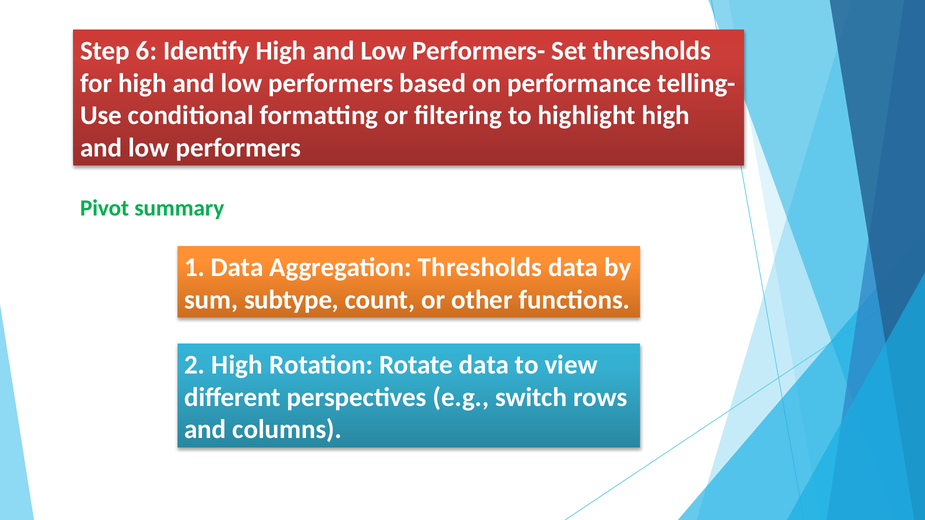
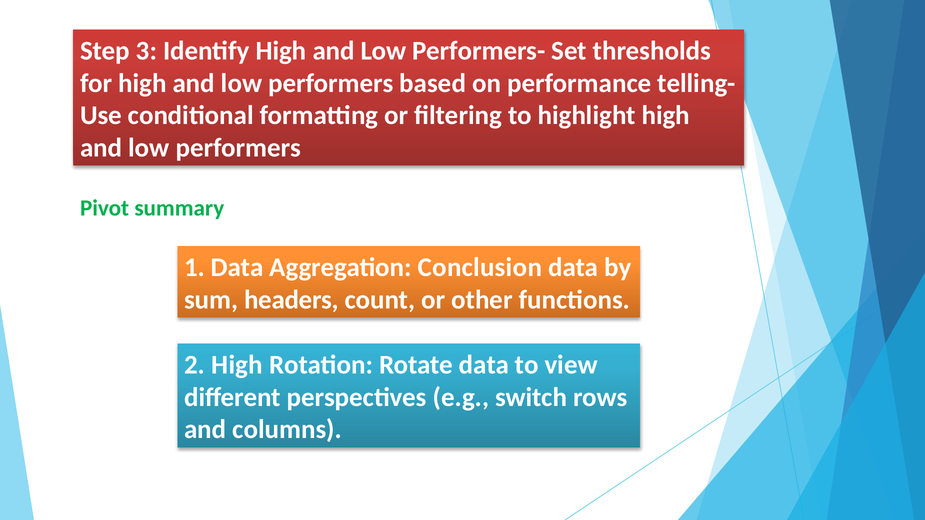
6: 6 -> 3
Aggregation Thresholds: Thresholds -> Conclusion
subtype: subtype -> headers
